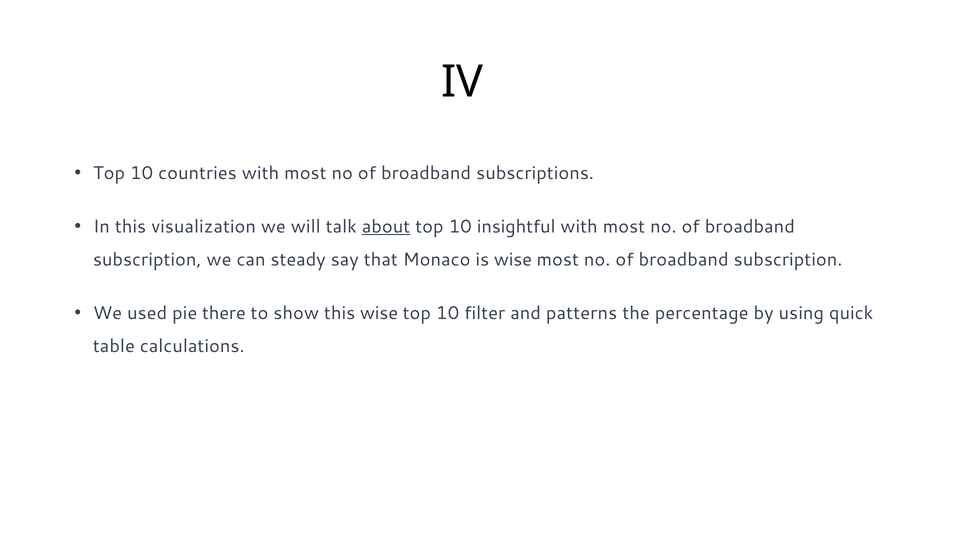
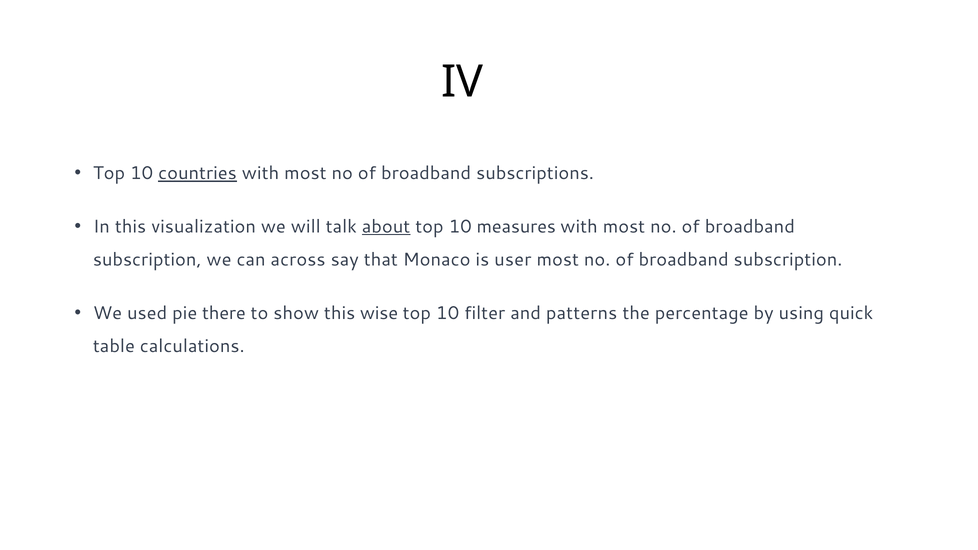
countries underline: none -> present
insightful: insightful -> measures
steady: steady -> across
is wise: wise -> user
